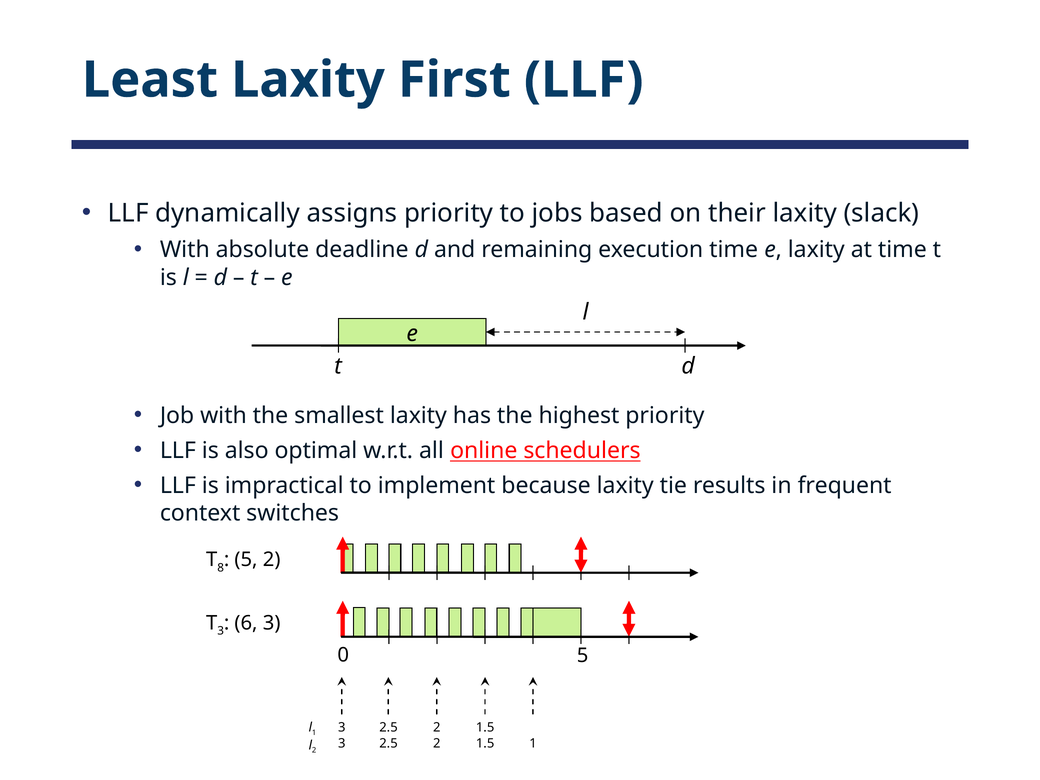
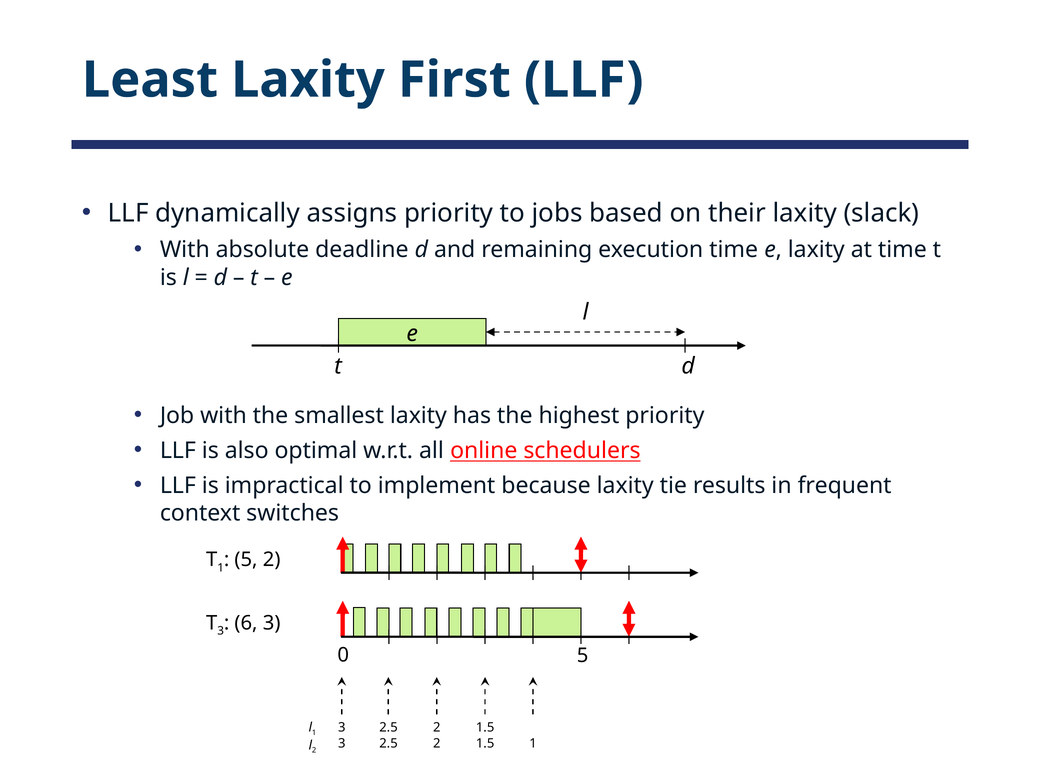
T 8: 8 -> 1
